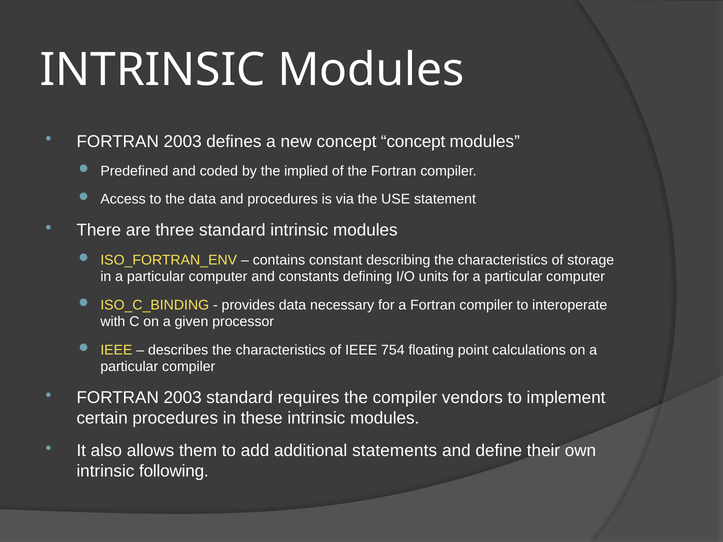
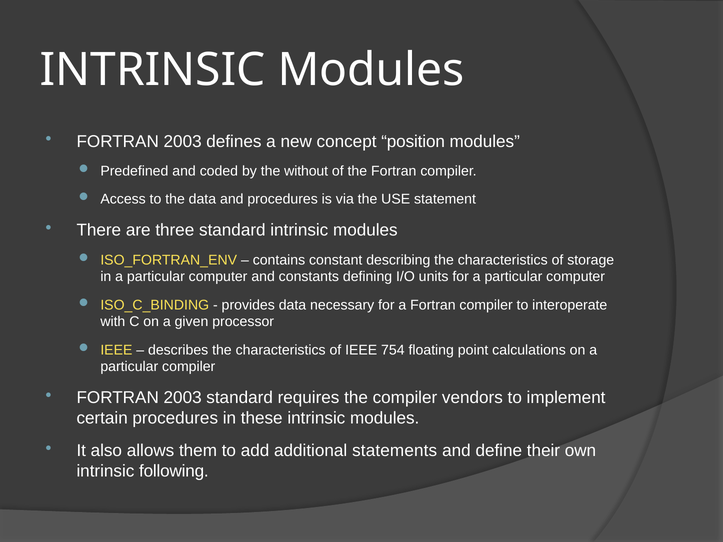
concept concept: concept -> position
implied: implied -> without
